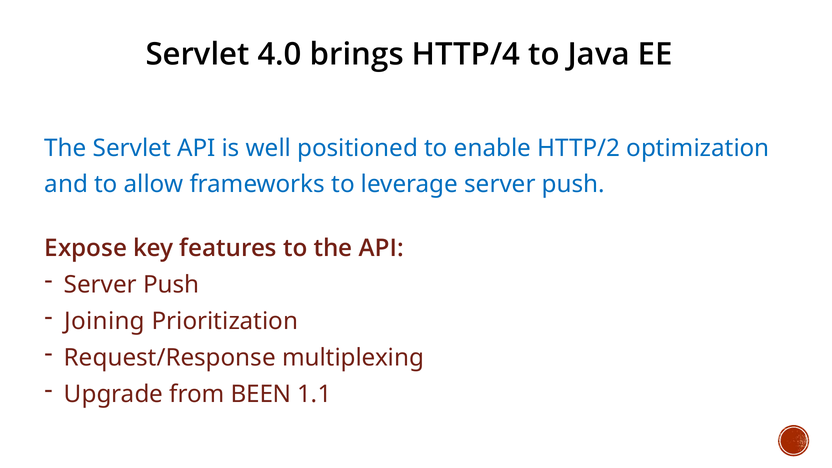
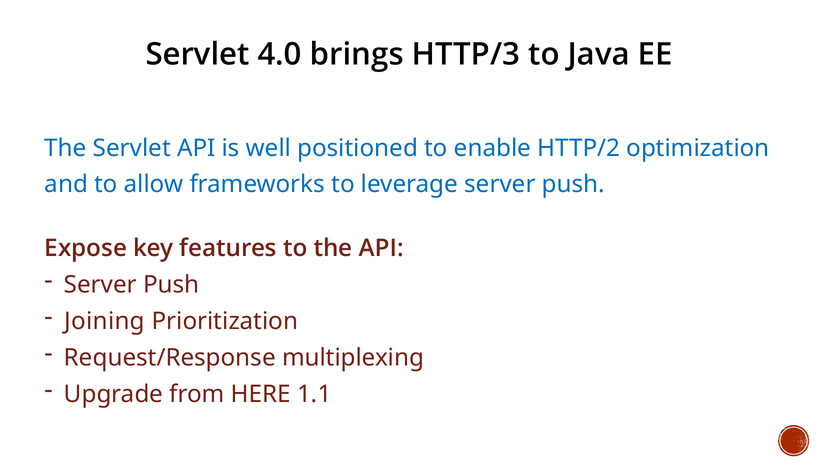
HTTP/4: HTTP/4 -> HTTP/3
BEEN: BEEN -> HERE
